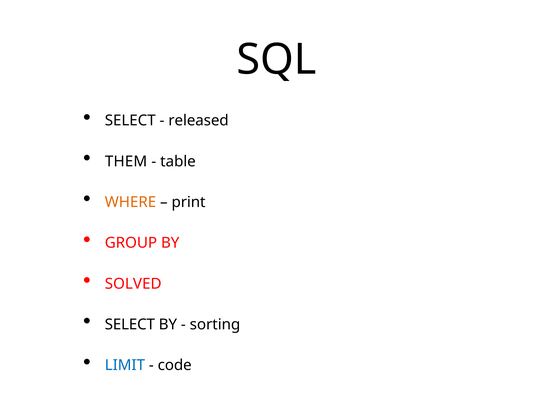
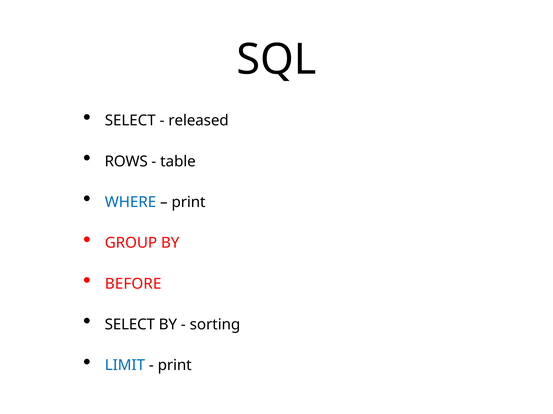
THEM: THEM -> ROWS
WHERE colour: orange -> blue
SOLVED: SOLVED -> BEFORE
code at (175, 366): code -> print
